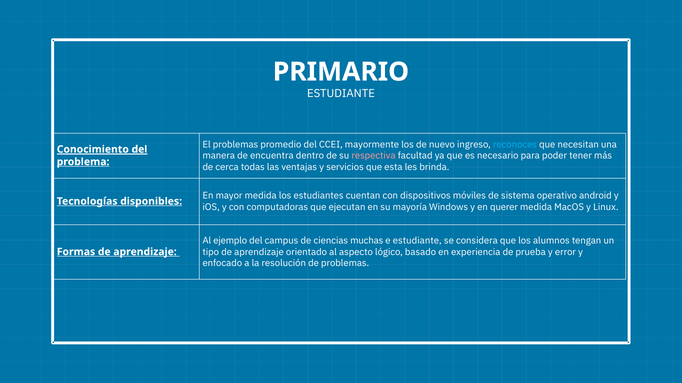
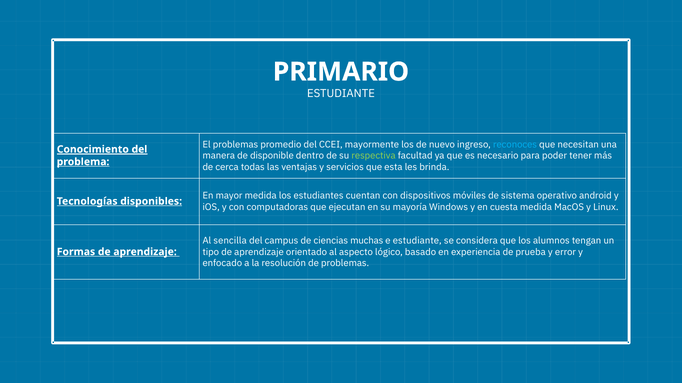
encuentra: encuentra -> disponible
respectiva colour: pink -> light green
querer: querer -> cuesta
ejemplo: ejemplo -> sencilla
